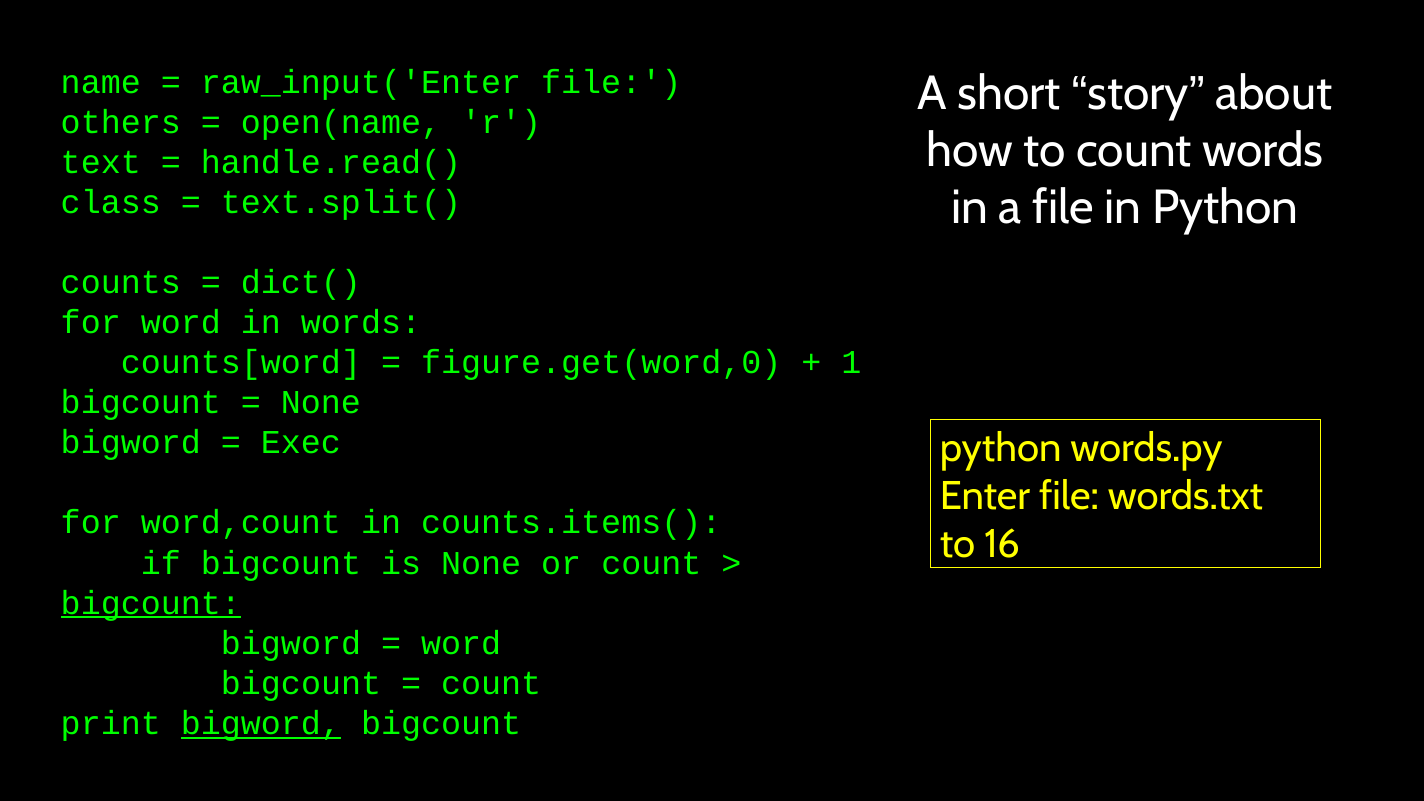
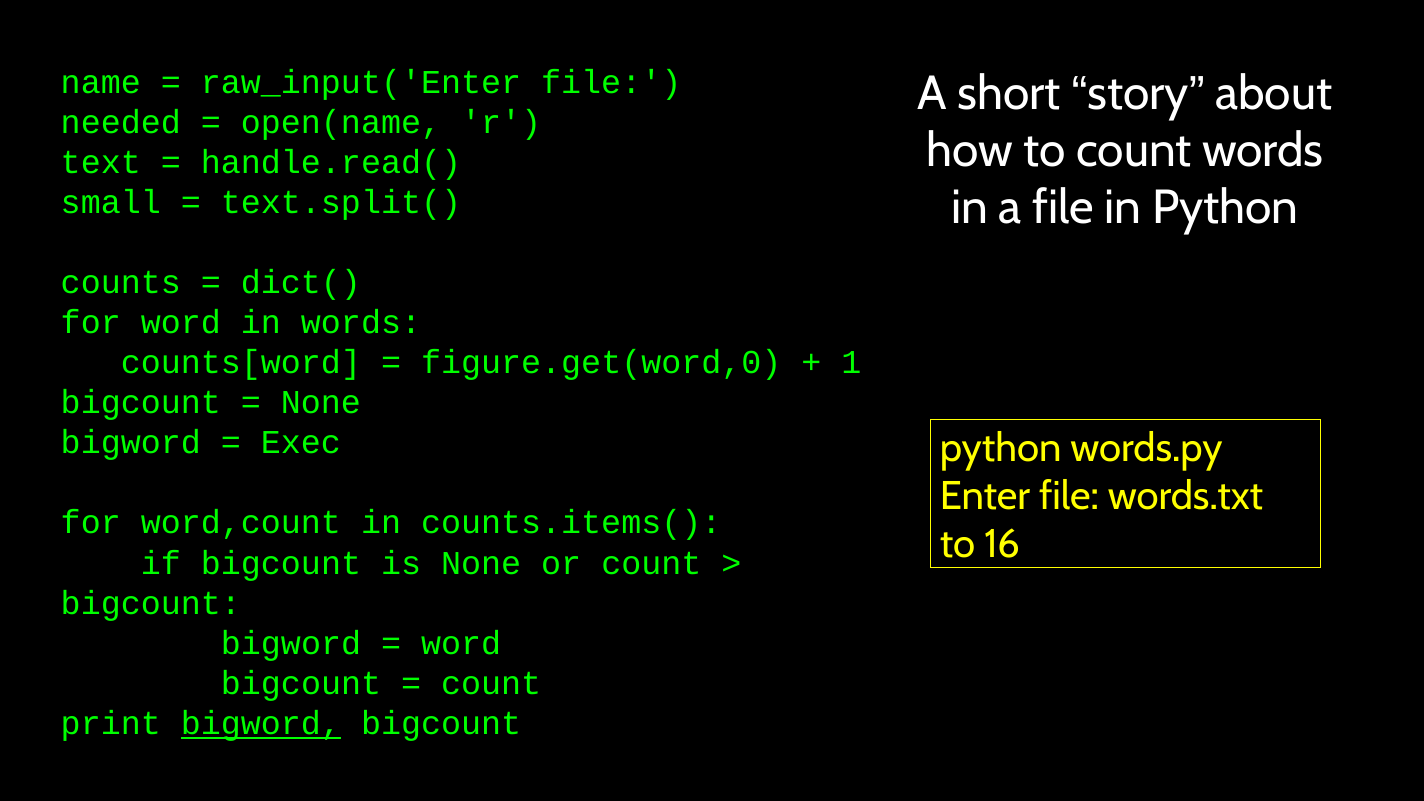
others: others -> needed
class: class -> small
bigcount at (151, 603) underline: present -> none
